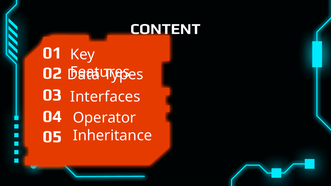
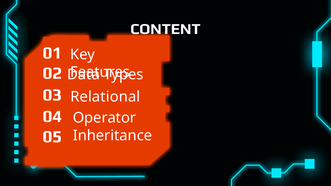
Interfaces: Interfaces -> Relational
